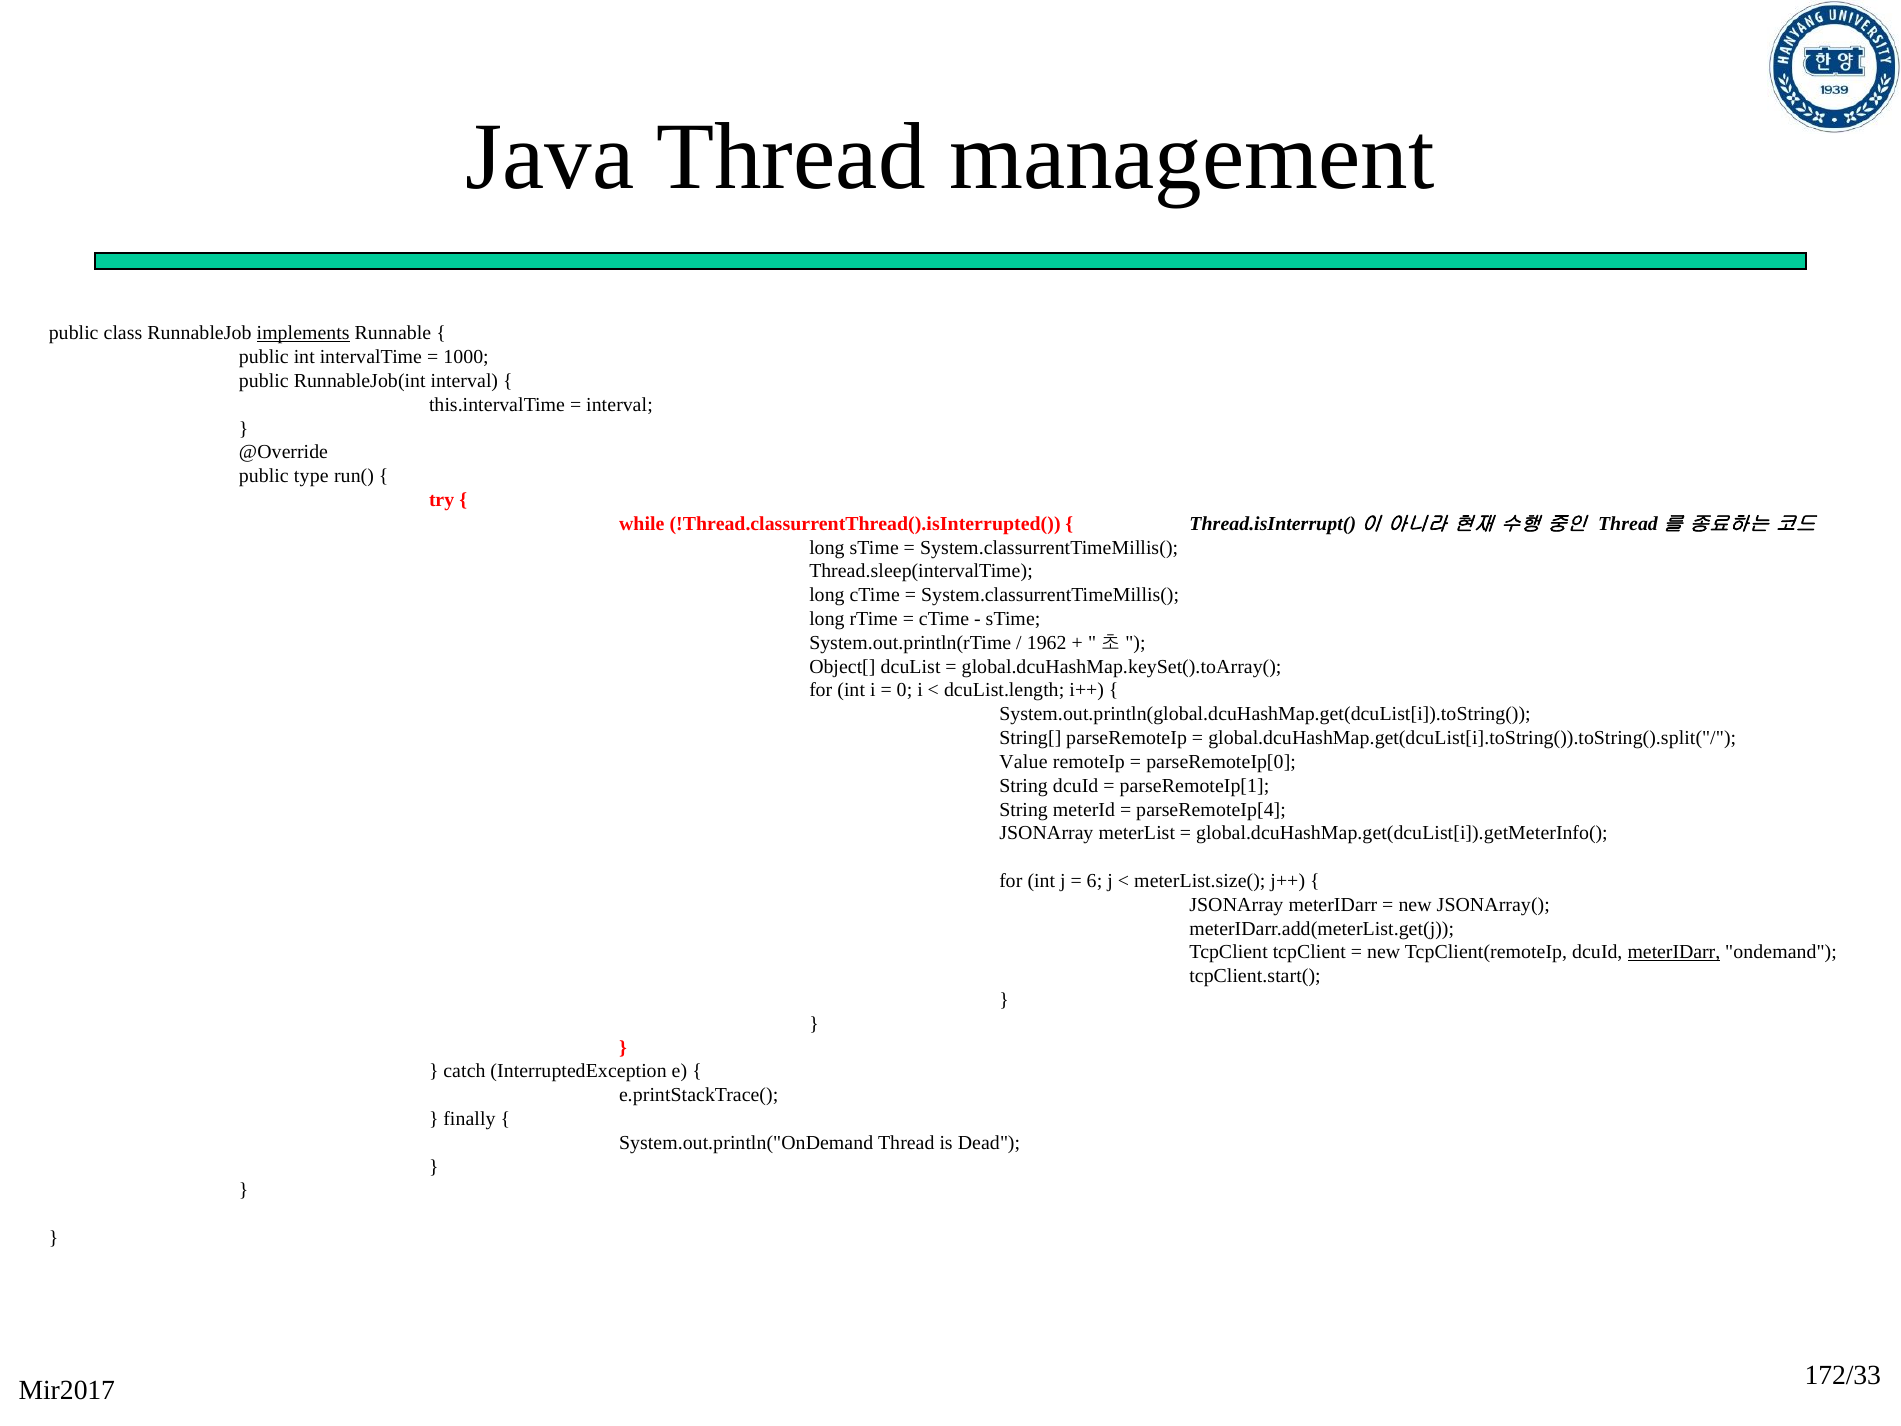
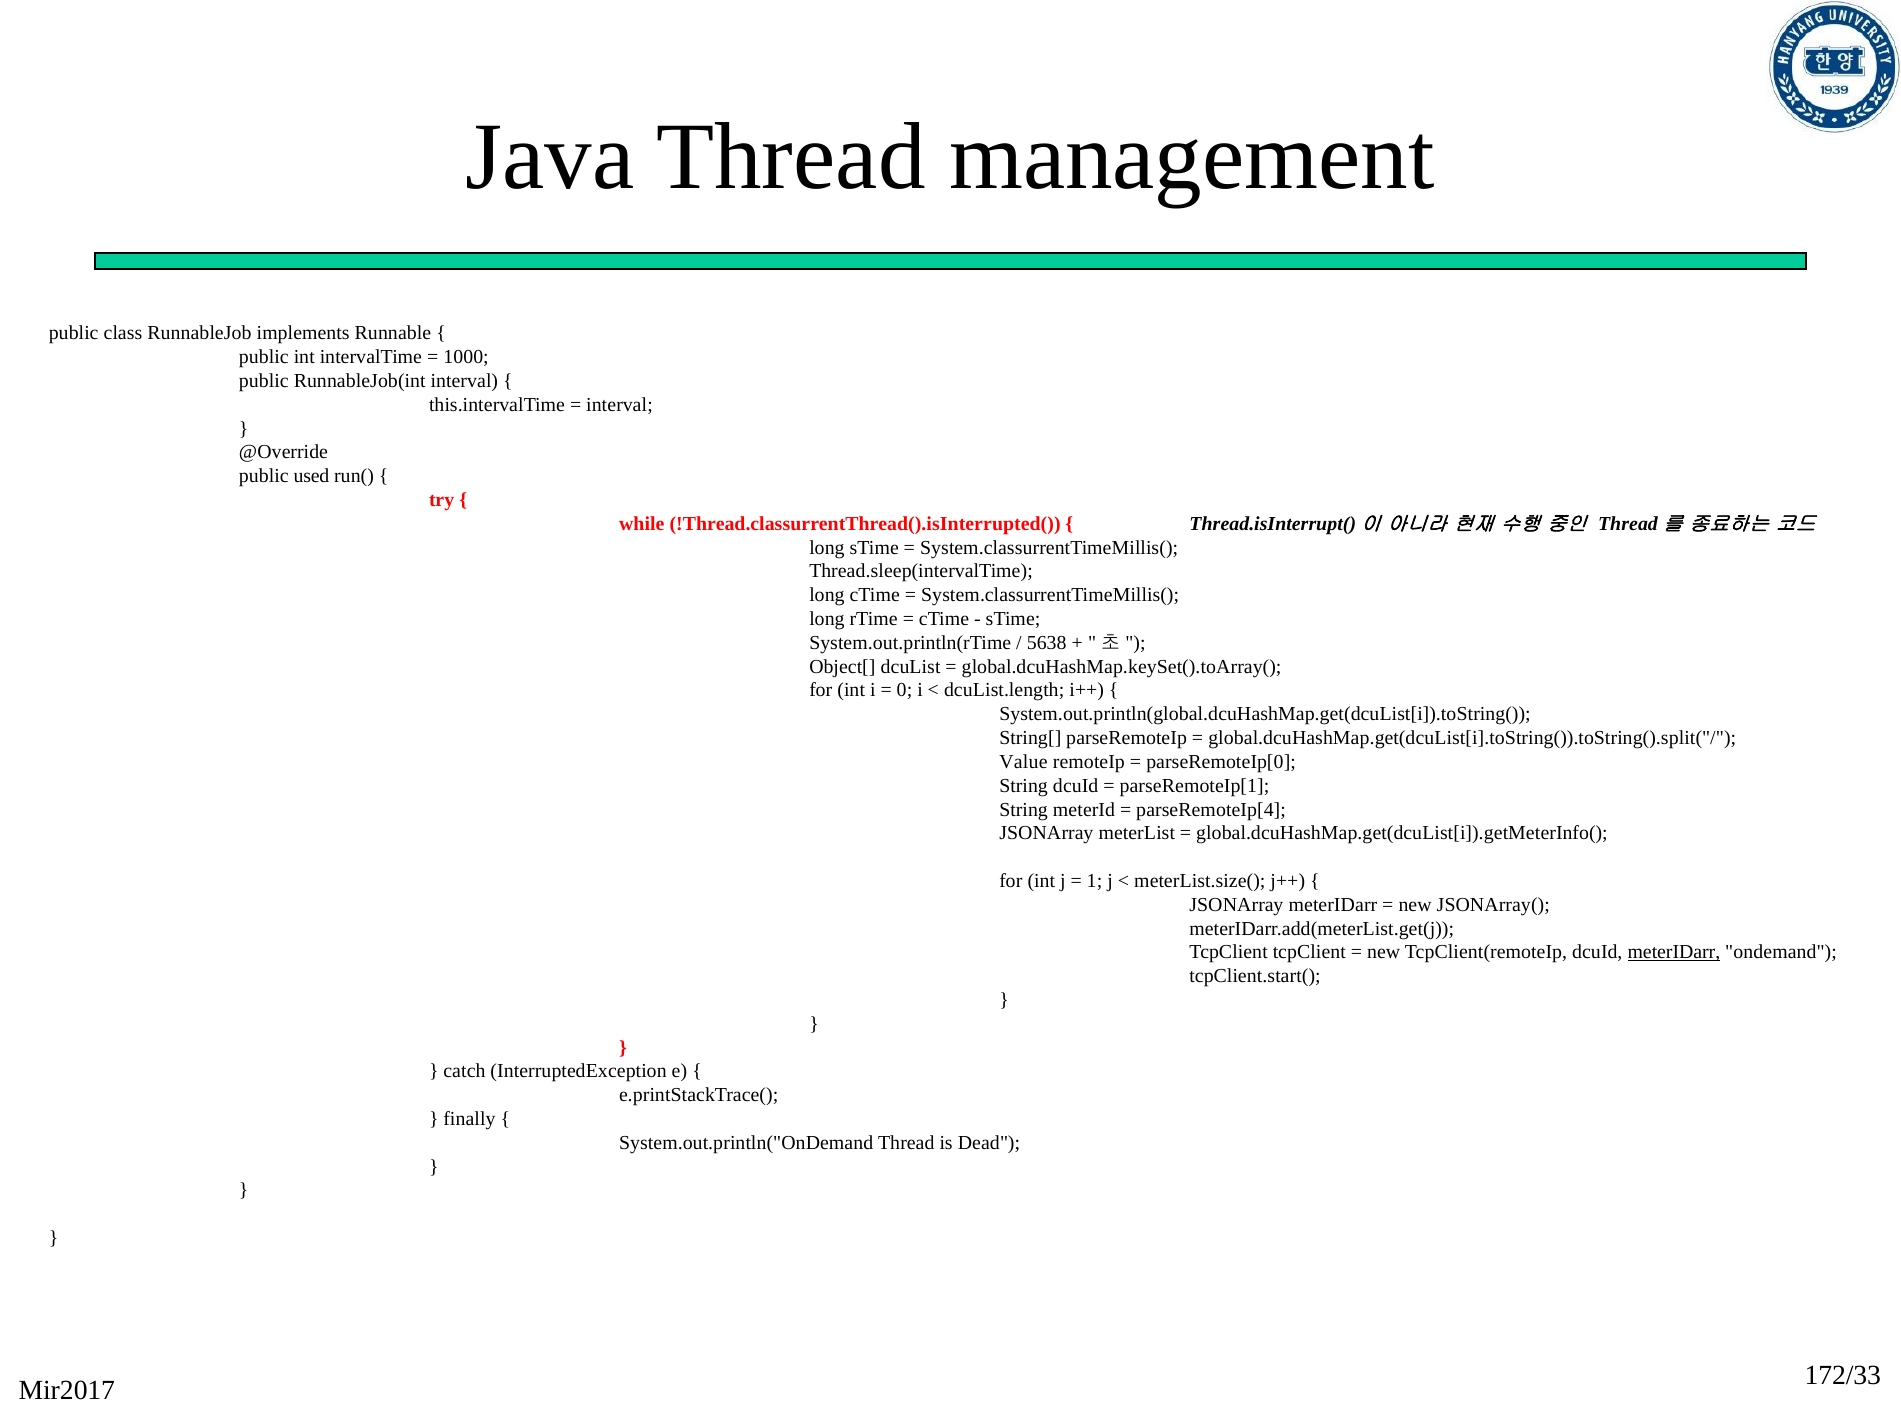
implements underline: present -> none
type: type -> used
1962: 1962 -> 5638
6: 6 -> 1
